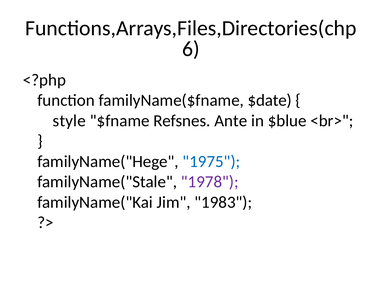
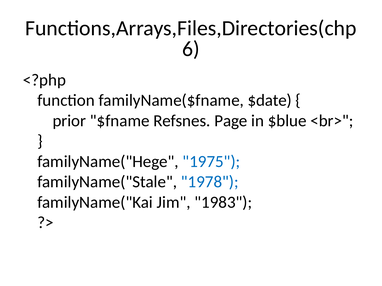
style: style -> prior
Ante: Ante -> Page
1978 colour: purple -> blue
